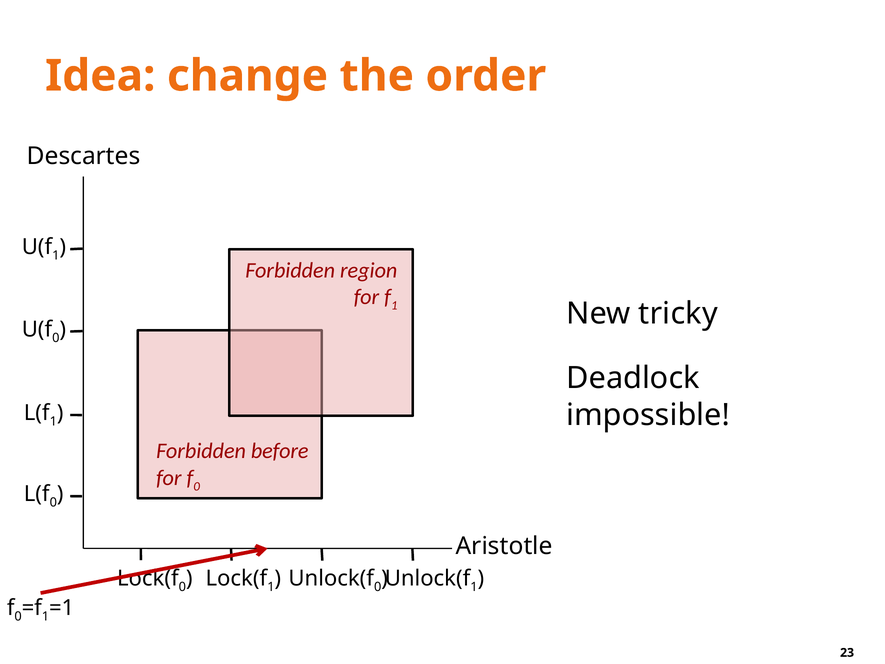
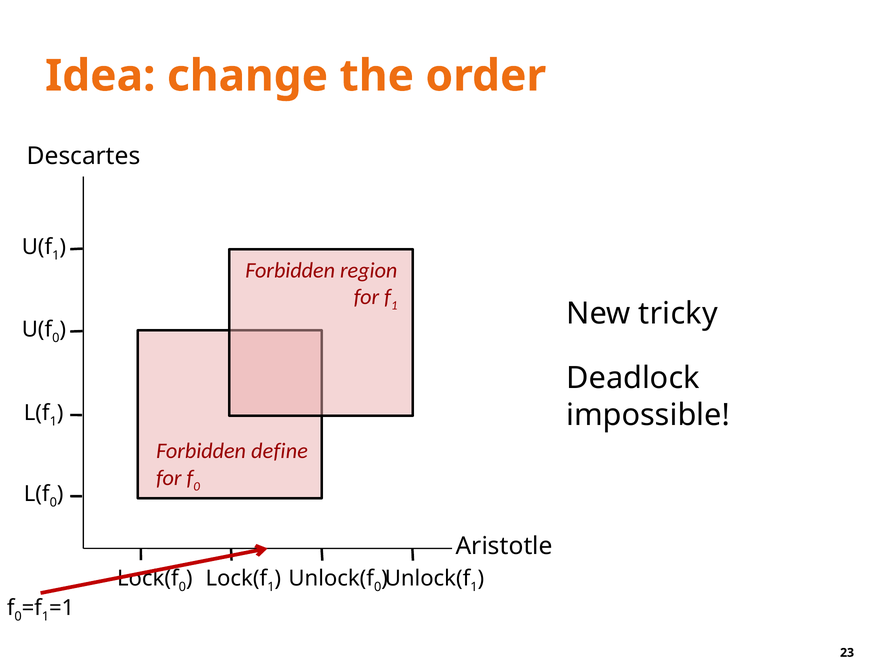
before: before -> define
